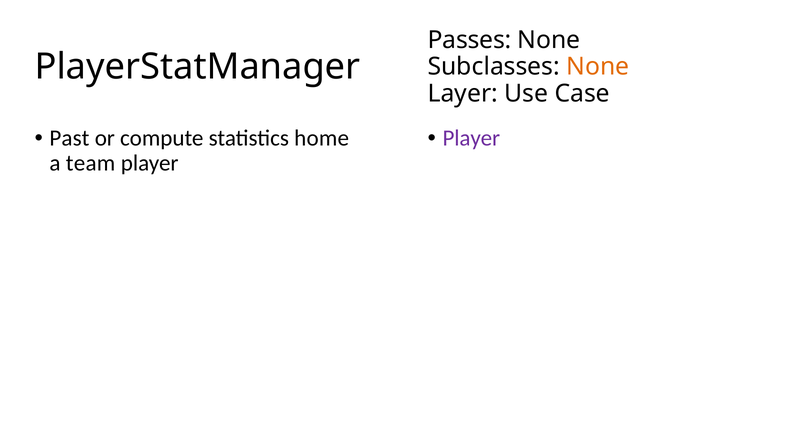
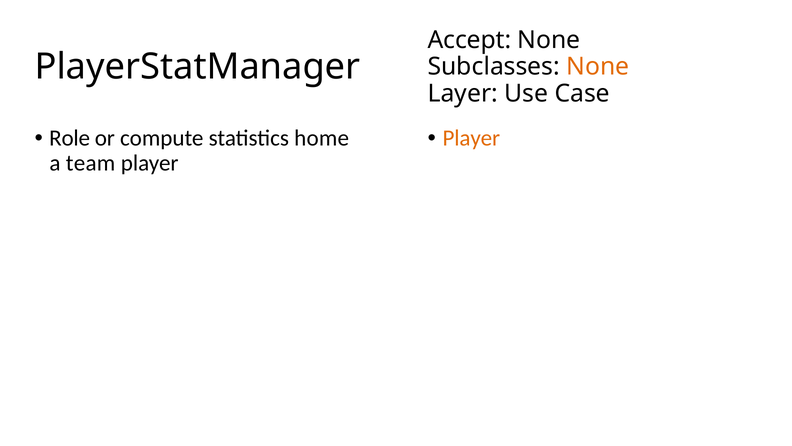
Passes: Passes -> Accept
Player at (471, 138) colour: purple -> orange
Past: Past -> Role
